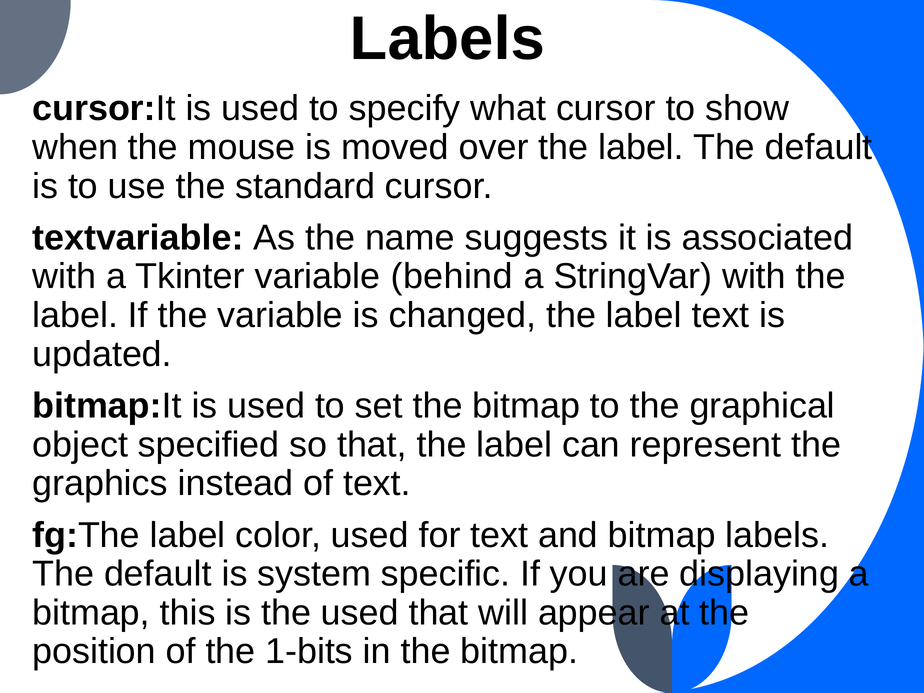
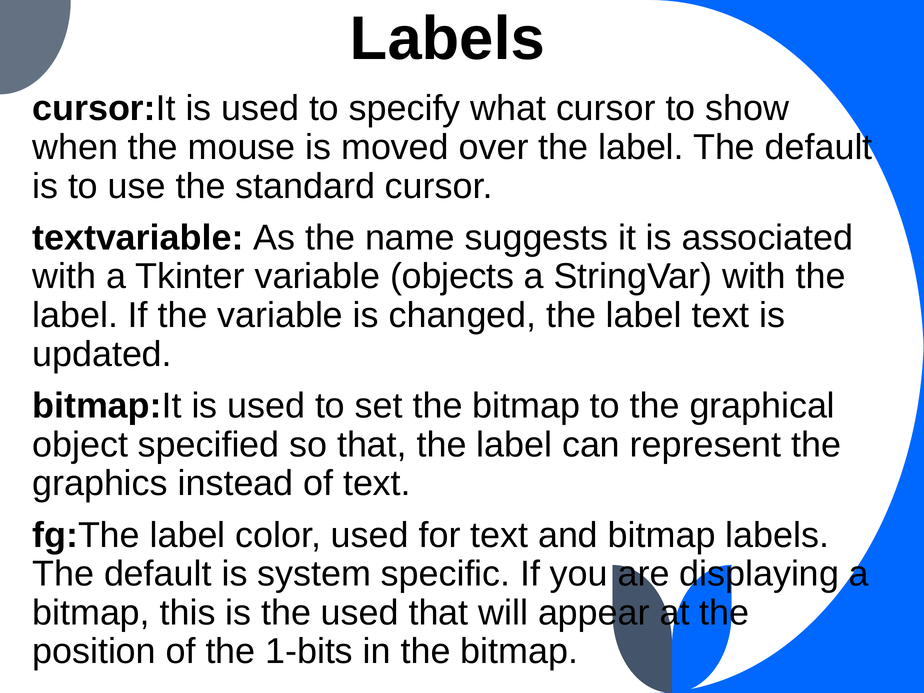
behind: behind -> objects
